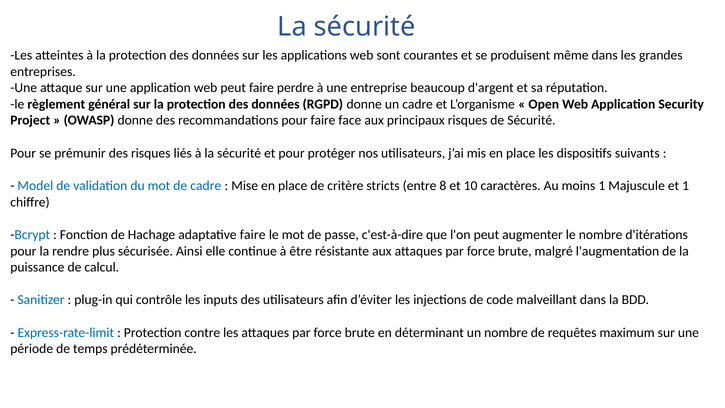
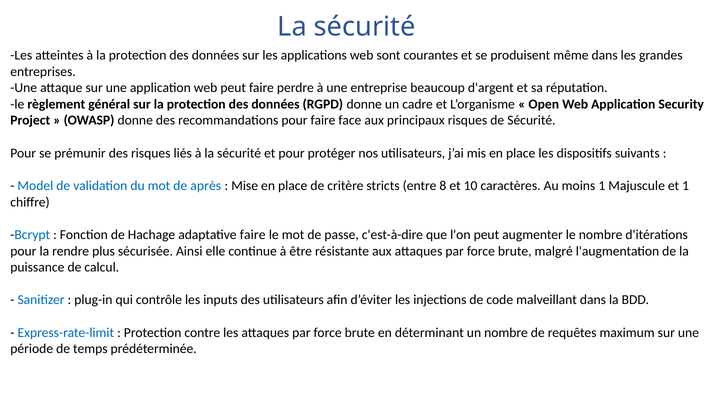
de cadre: cadre -> après
